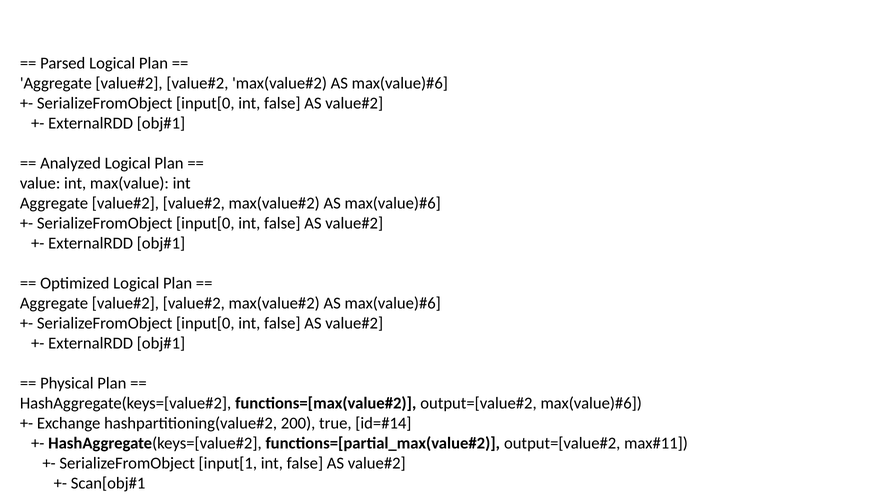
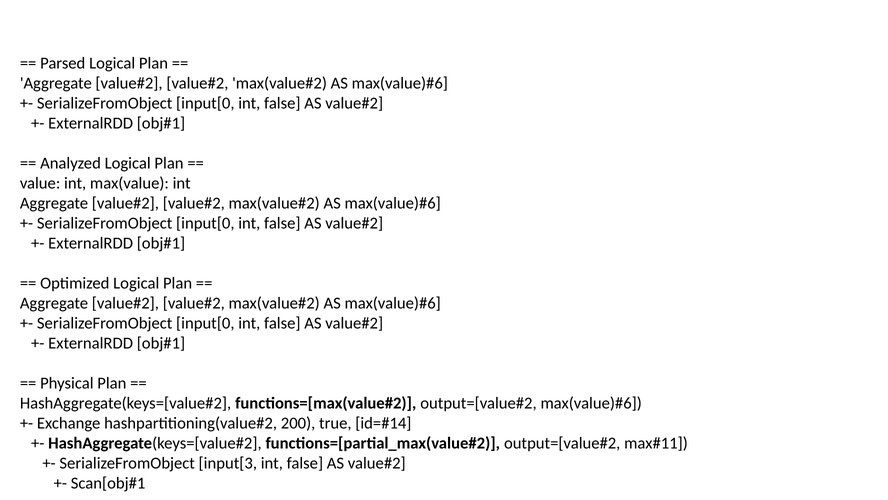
input[1: input[1 -> input[3
